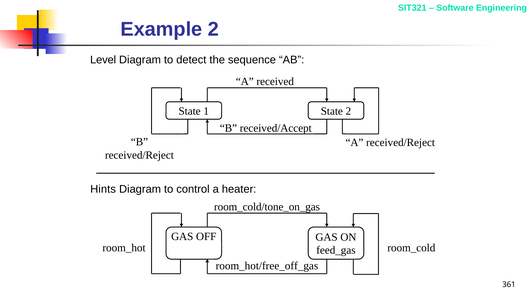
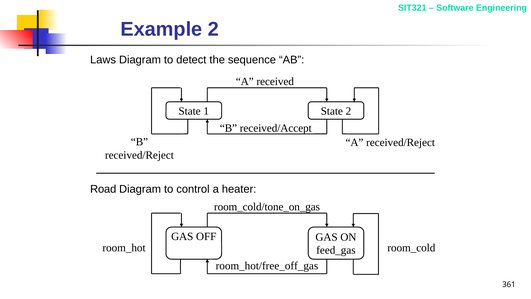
Level: Level -> Laws
Hints: Hints -> Road
